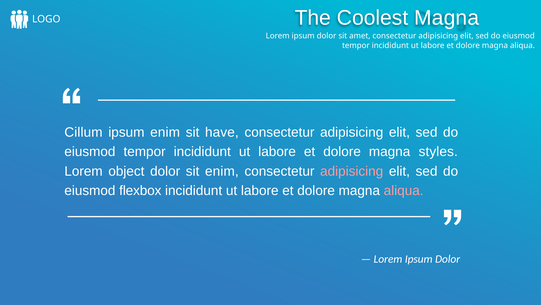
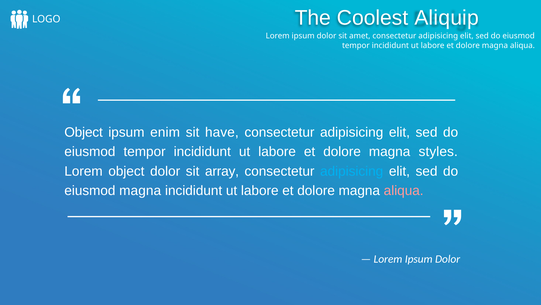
Coolest Magna: Magna -> Aliquip
Cillum at (83, 132): Cillum -> Object
sit enim: enim -> array
adipisicing at (352, 171) colour: pink -> light blue
eiusmod flexbox: flexbox -> magna
